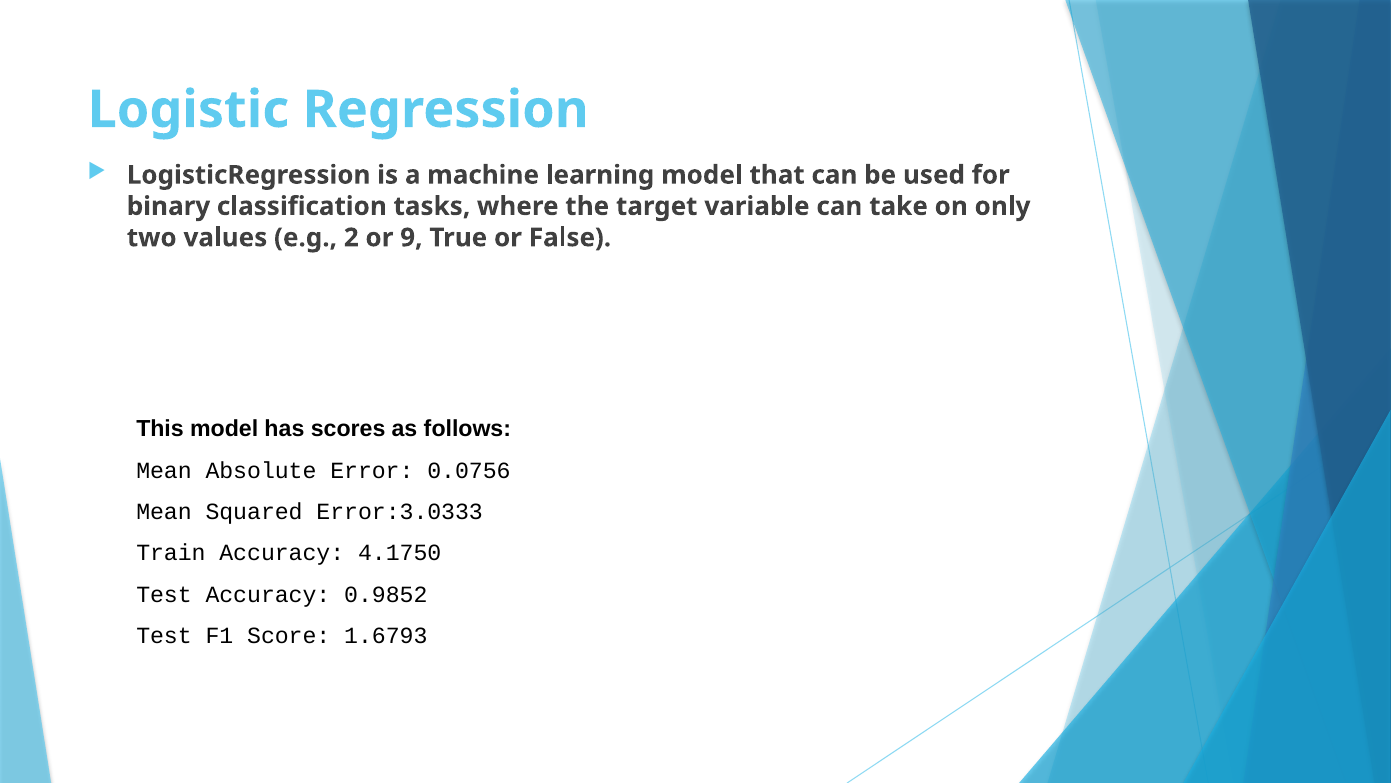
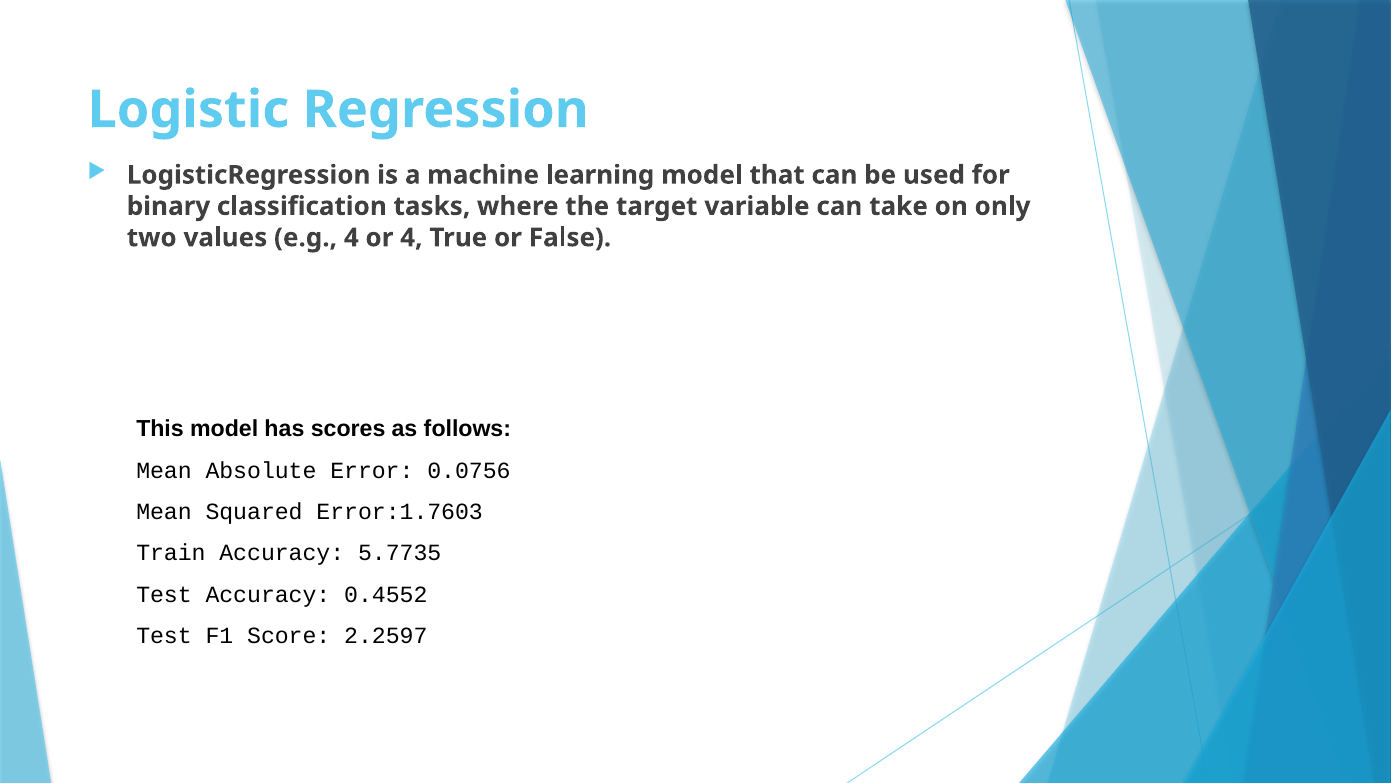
e.g 2: 2 -> 4
or 9: 9 -> 4
Error:3.0333: Error:3.0333 -> Error:1.7603
4.1750: 4.1750 -> 5.7735
0.9852: 0.9852 -> 0.4552
1.6793: 1.6793 -> 2.2597
